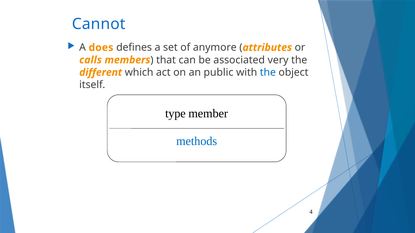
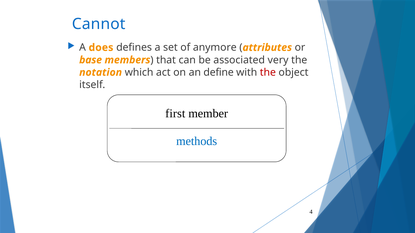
calls: calls -> base
different: different -> notation
public: public -> define
the at (268, 73) colour: blue -> red
type: type -> first
